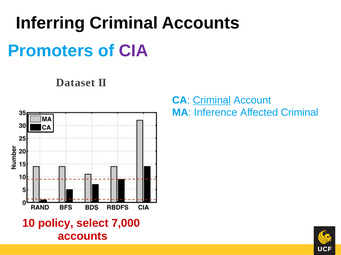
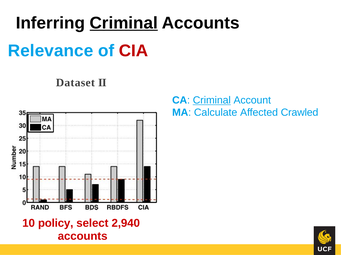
Criminal at (124, 23) underline: none -> present
Promoters: Promoters -> Relevance
CIA colour: purple -> red
Inference: Inference -> Calculate
Affected Criminal: Criminal -> Crawled
7,000: 7,000 -> 2,940
